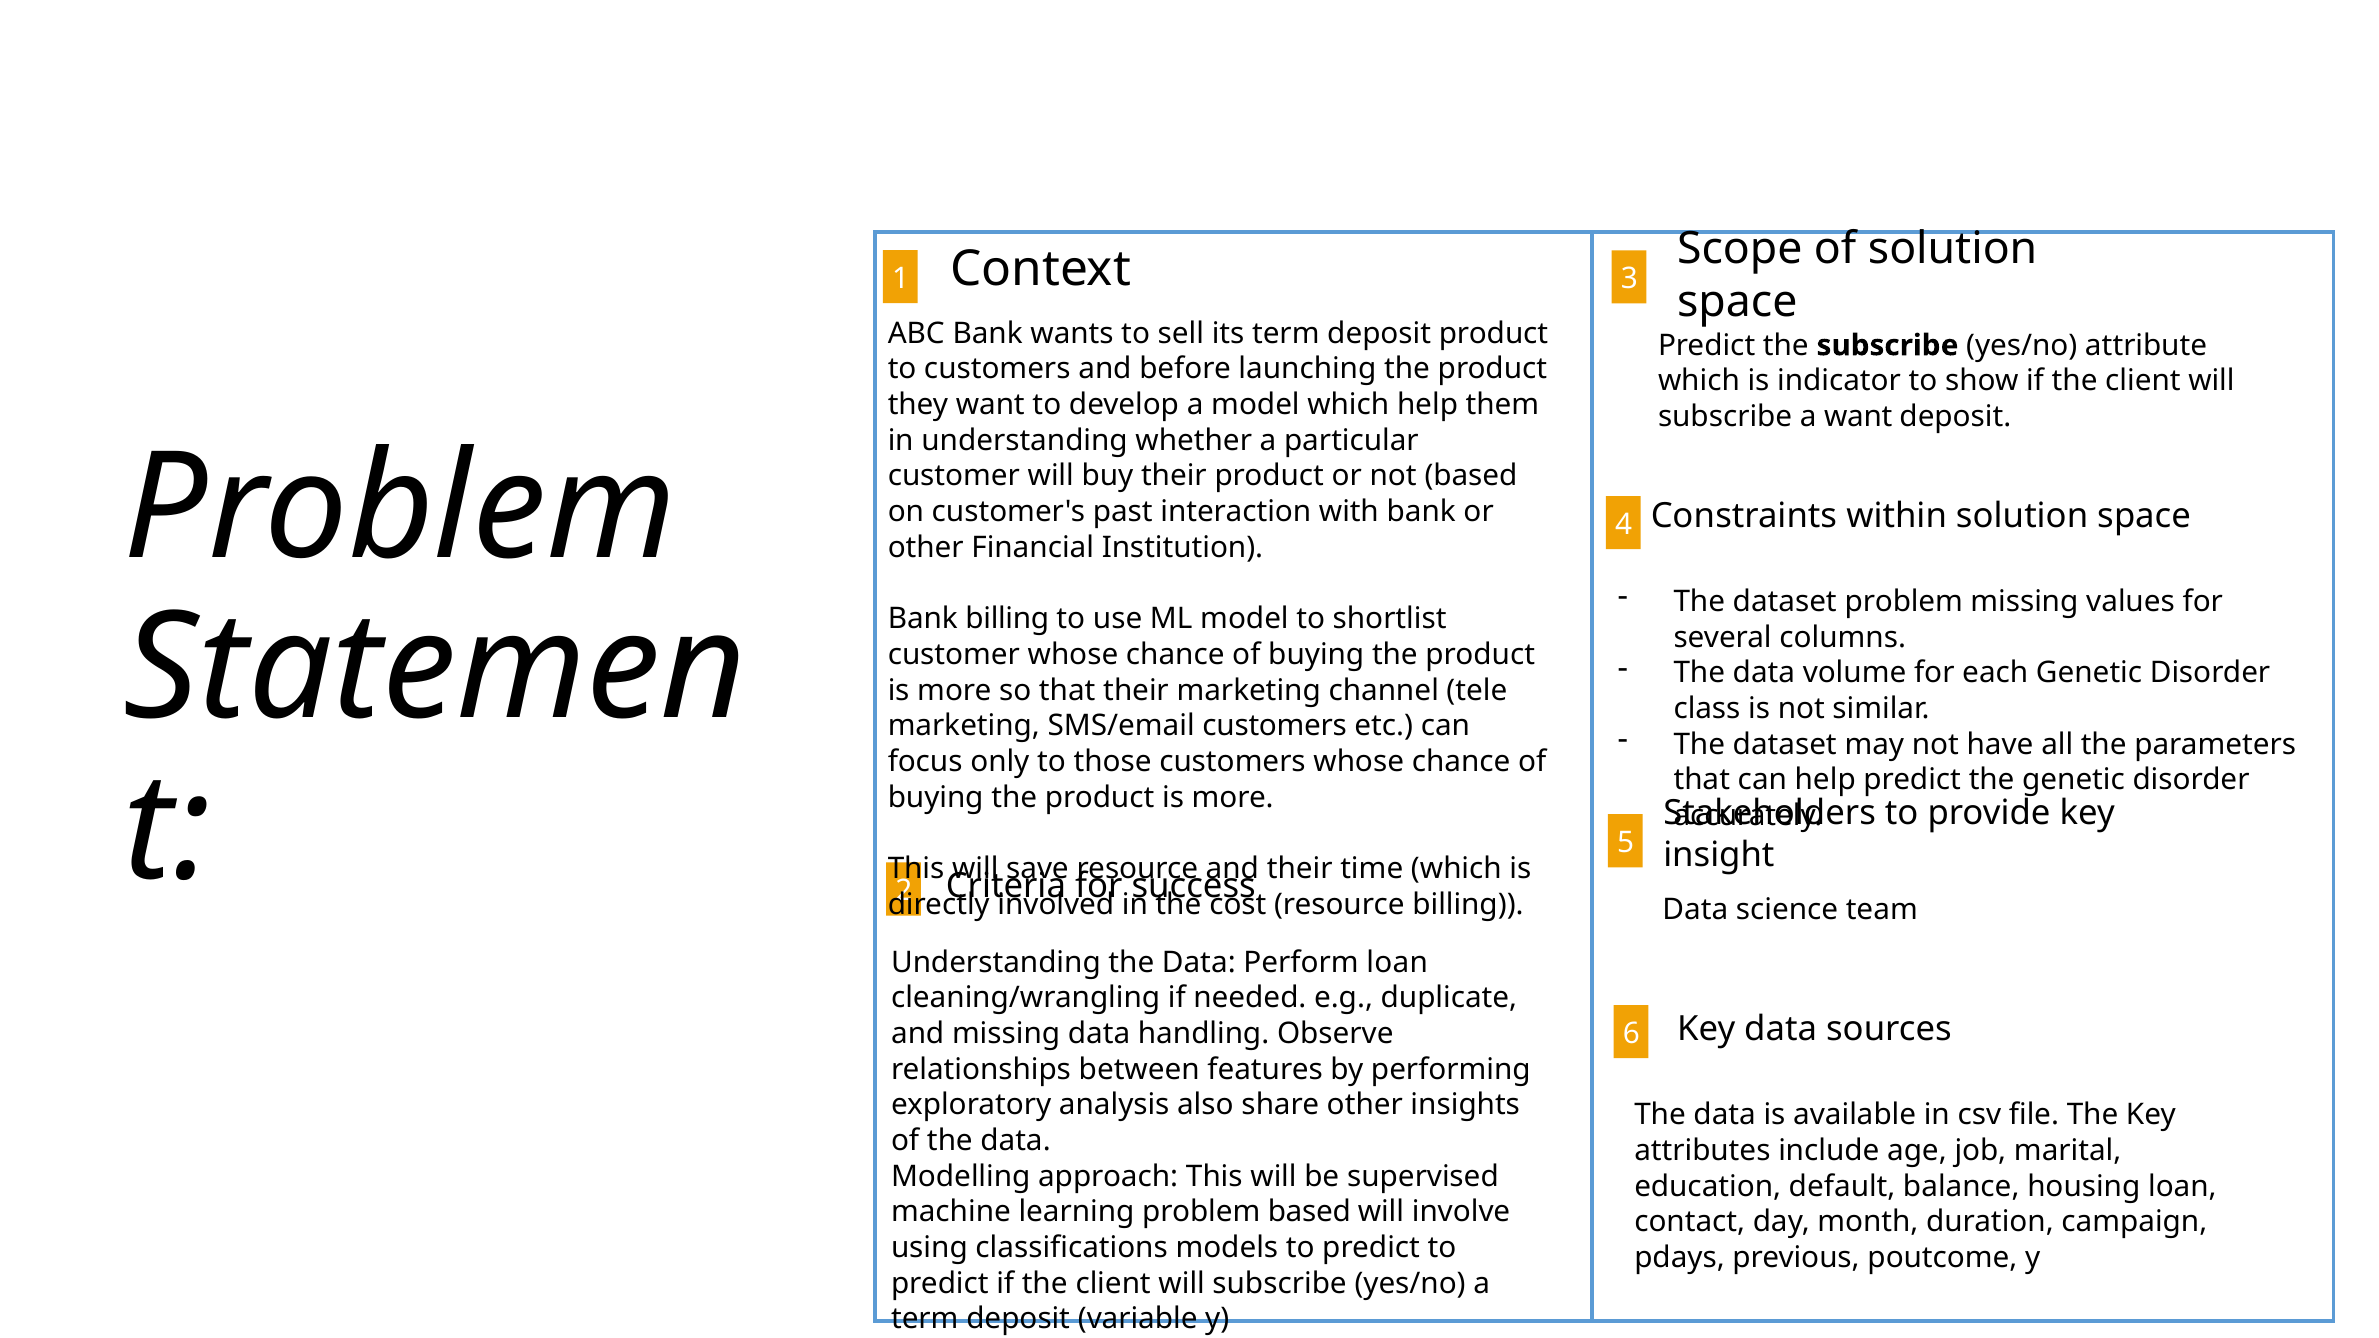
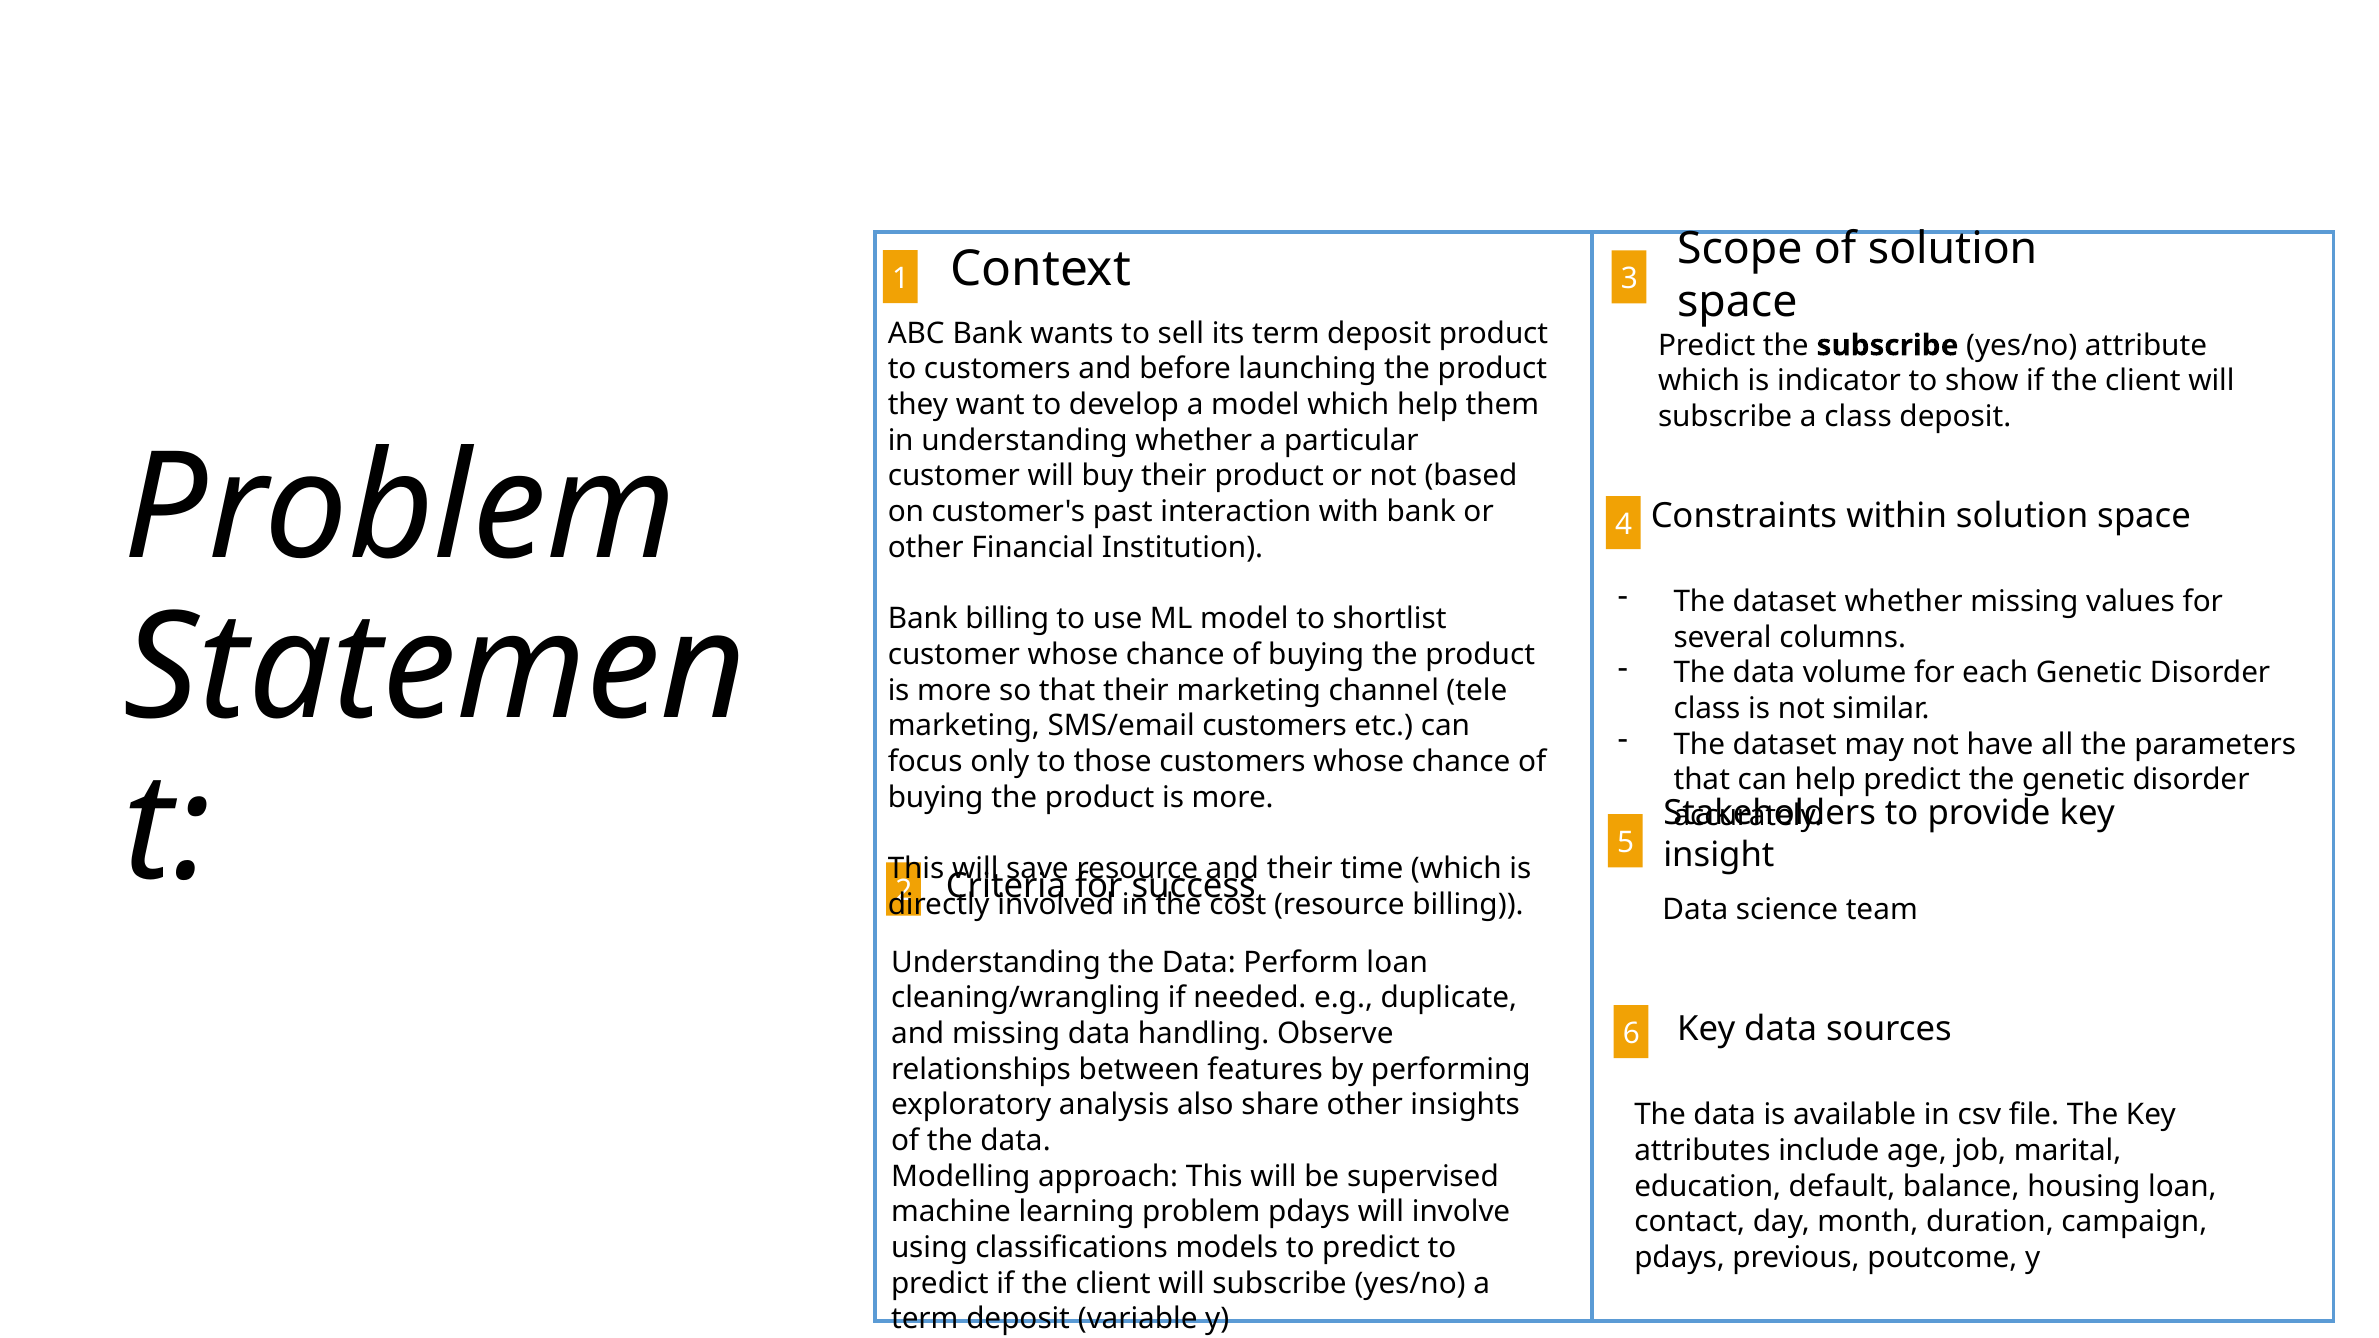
a want: want -> class
dataset problem: problem -> whether
problem based: based -> pdays
